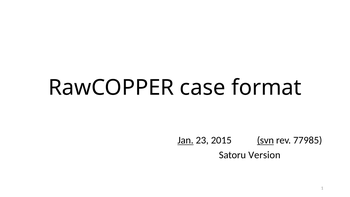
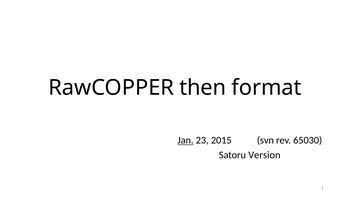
case: case -> then
svn underline: present -> none
77985: 77985 -> 65030
